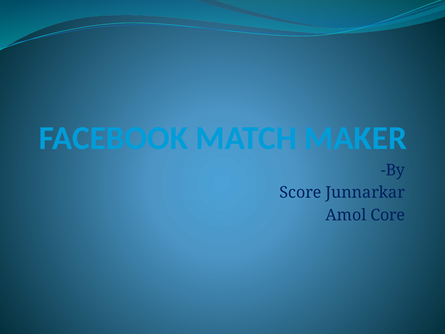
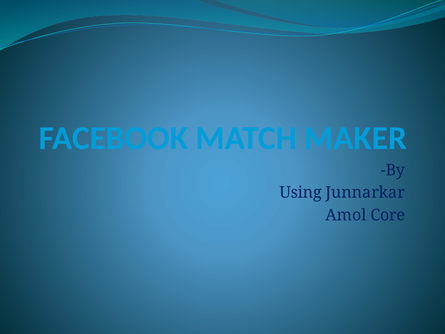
Score: Score -> Using
